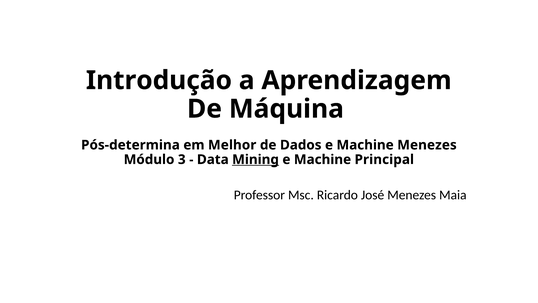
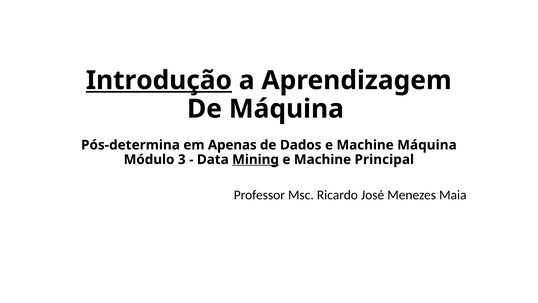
Introdução underline: none -> present
Melhor: Melhor -> Apenas
Machine Menezes: Menezes -> Máquina
